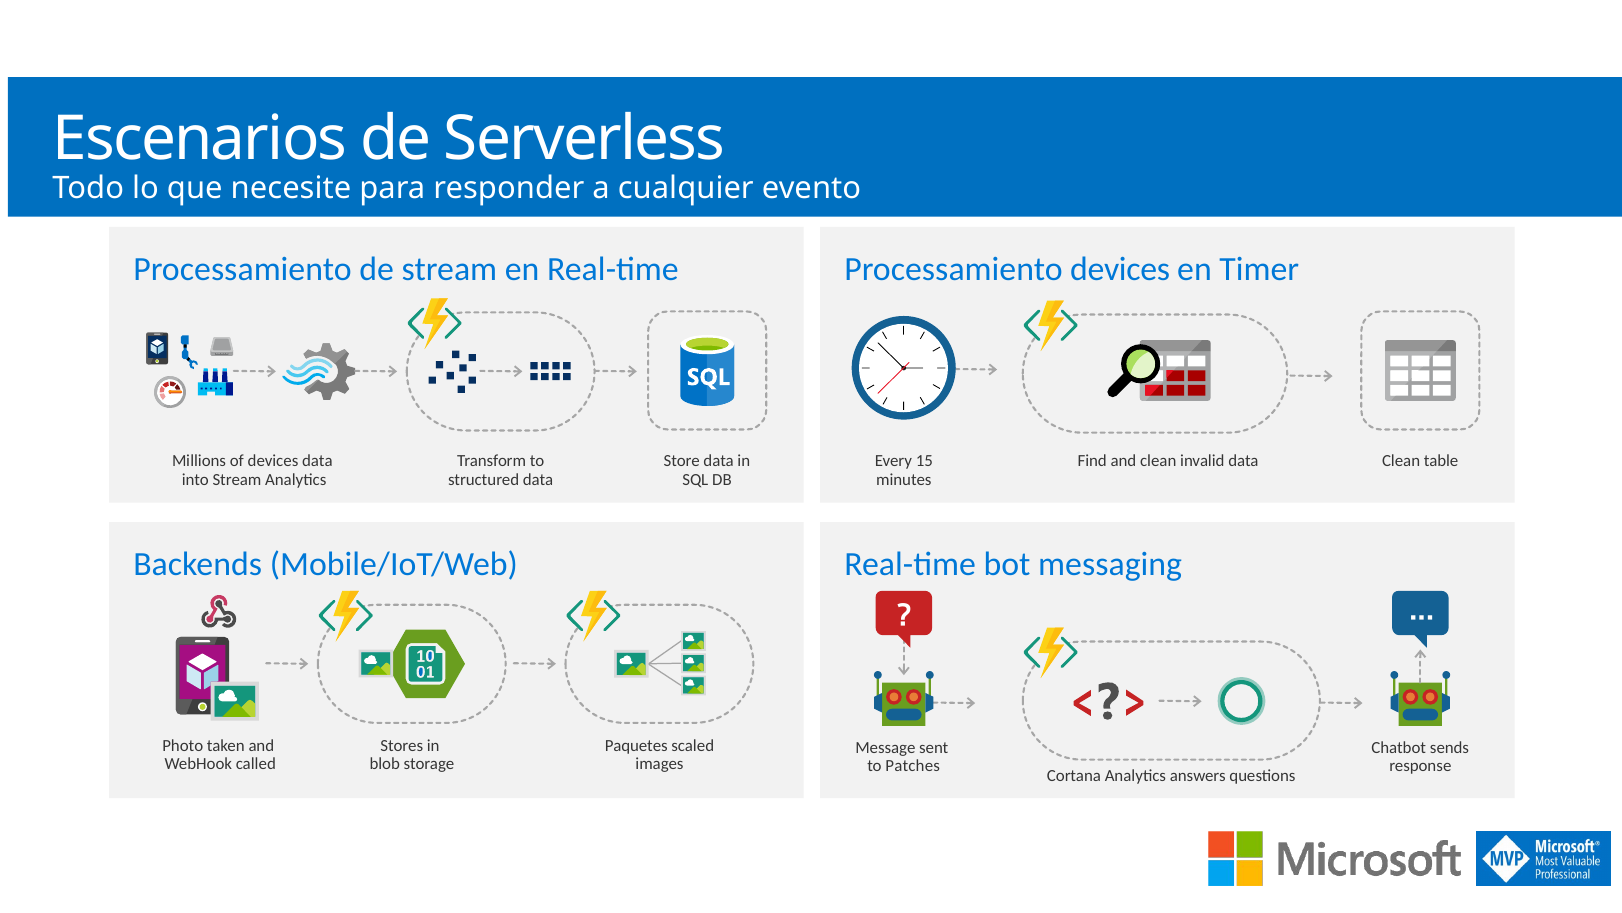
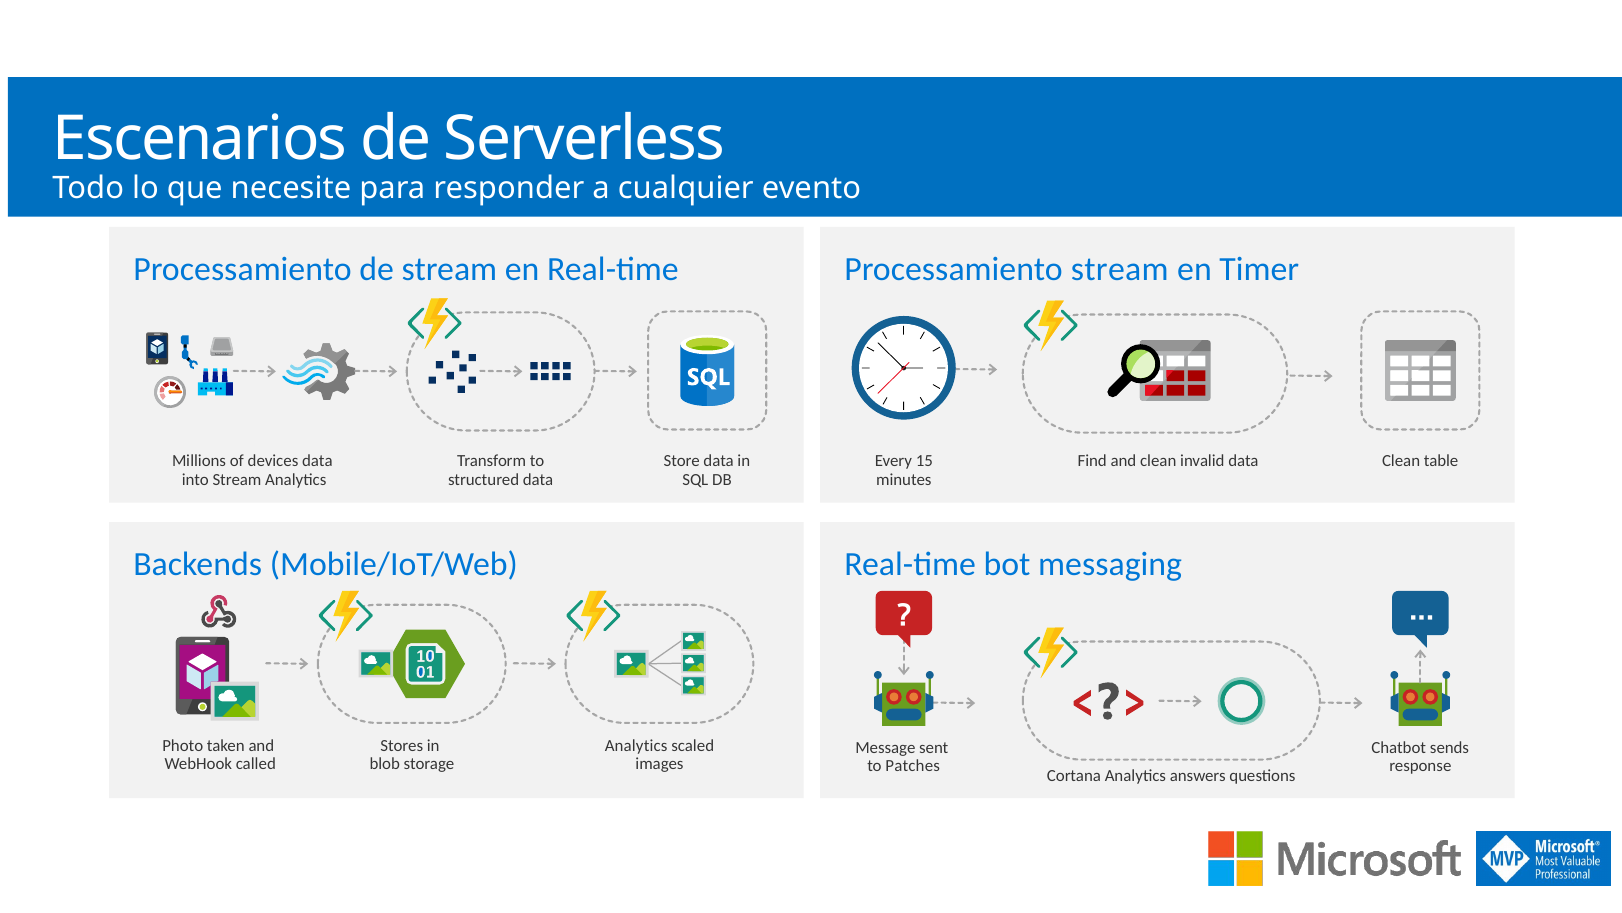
Processamiento devices: devices -> stream
Paquetes at (636, 745): Paquetes -> Analytics
